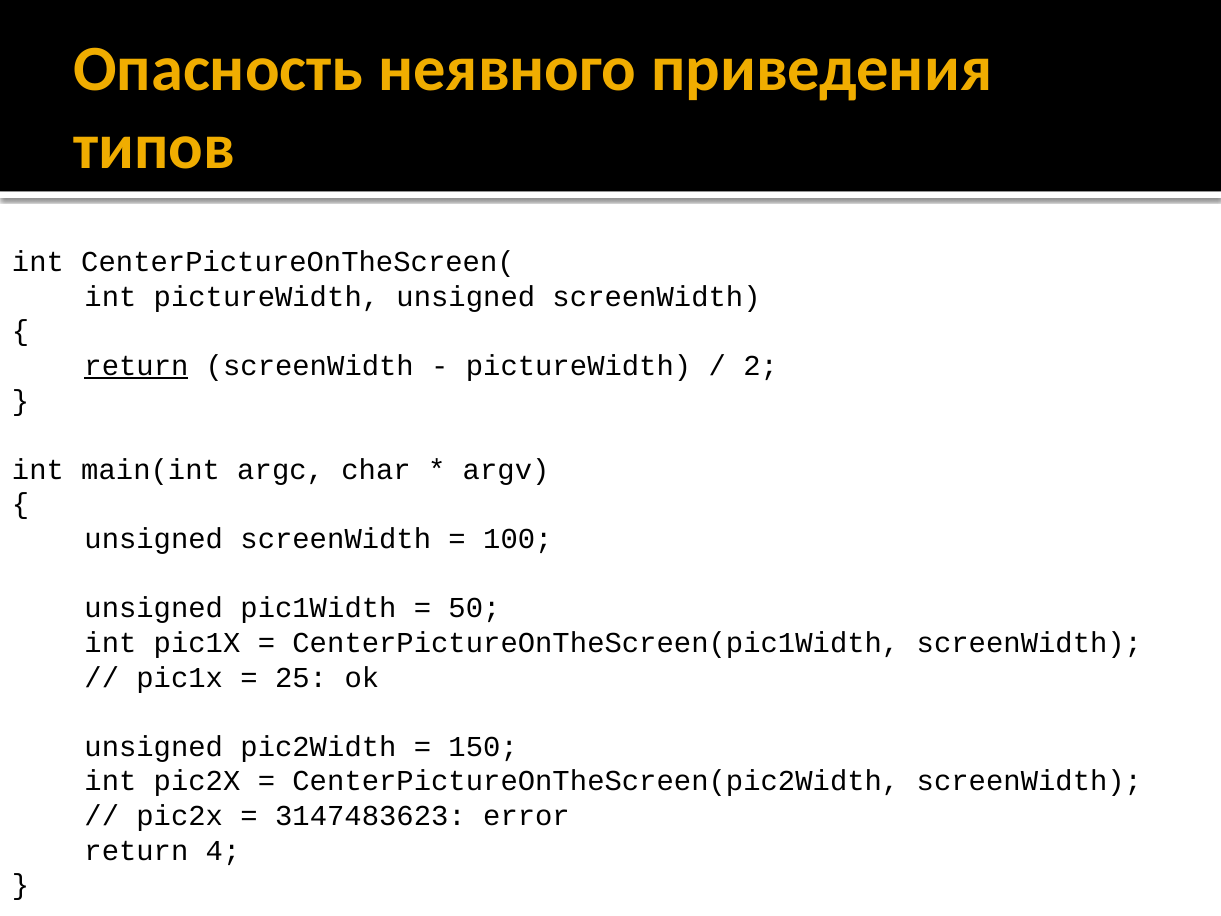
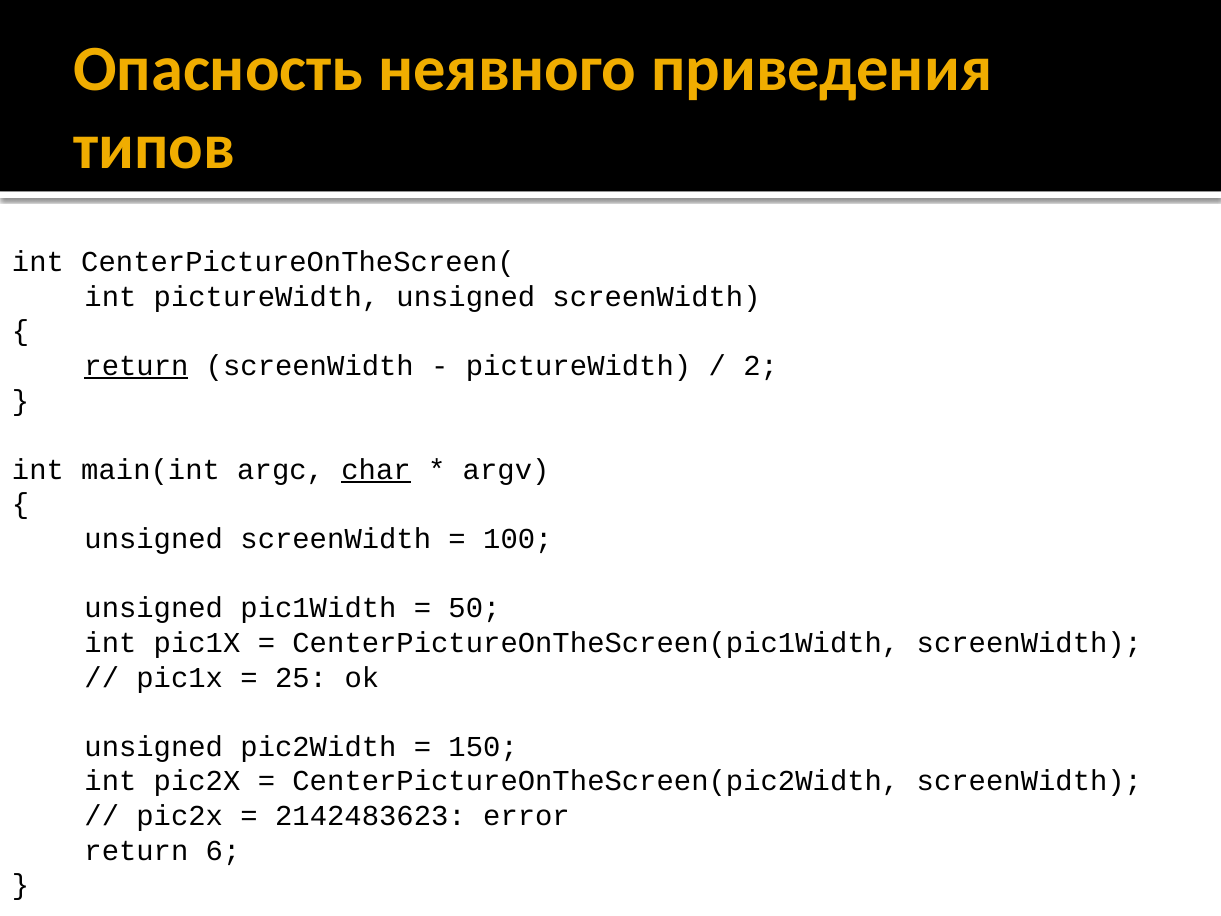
char underline: none -> present
3147483623: 3147483623 -> 2142483623
4: 4 -> 6
